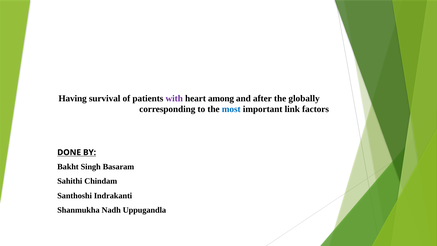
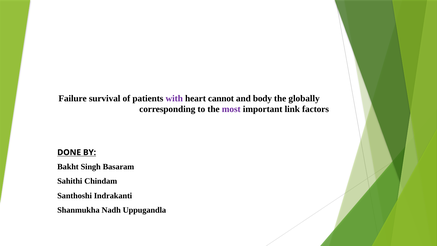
Having: Having -> Failure
among: among -> cannot
after: after -> body
most colour: blue -> purple
